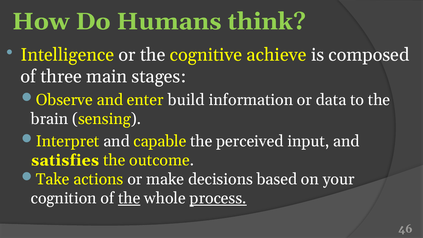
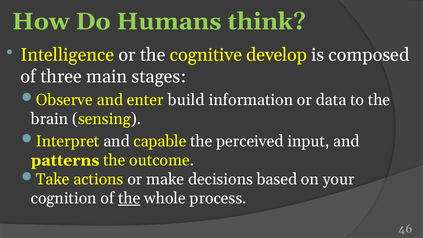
achieve: achieve -> develop
satisfies: satisfies -> patterns
process underline: present -> none
